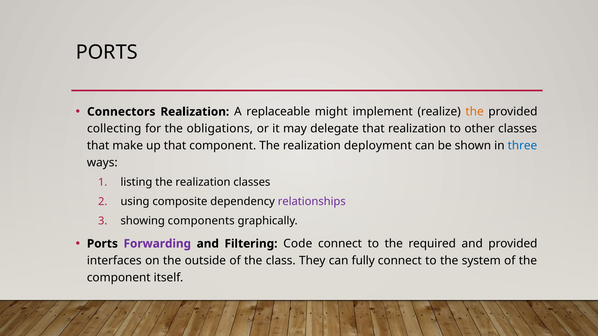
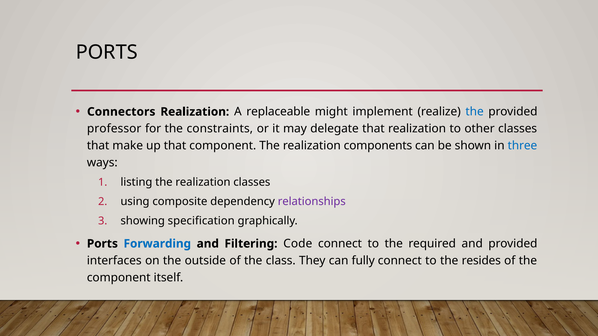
the at (475, 112) colour: orange -> blue
collecting: collecting -> professor
obligations: obligations -> constraints
deployment: deployment -> components
components: components -> specification
Forwarding colour: purple -> blue
system: system -> resides
